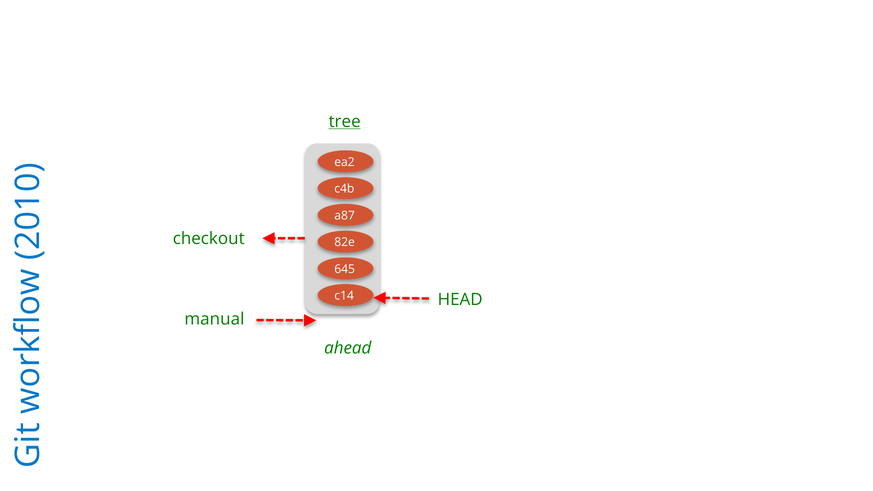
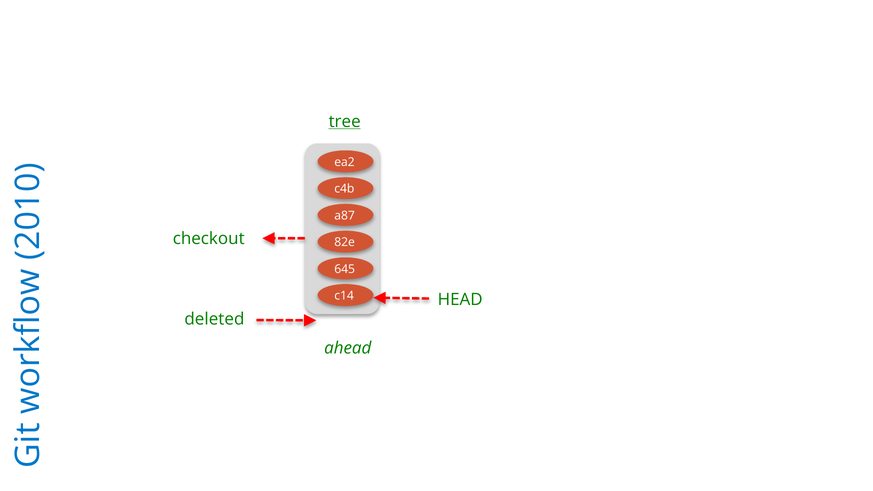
manual: manual -> deleted
